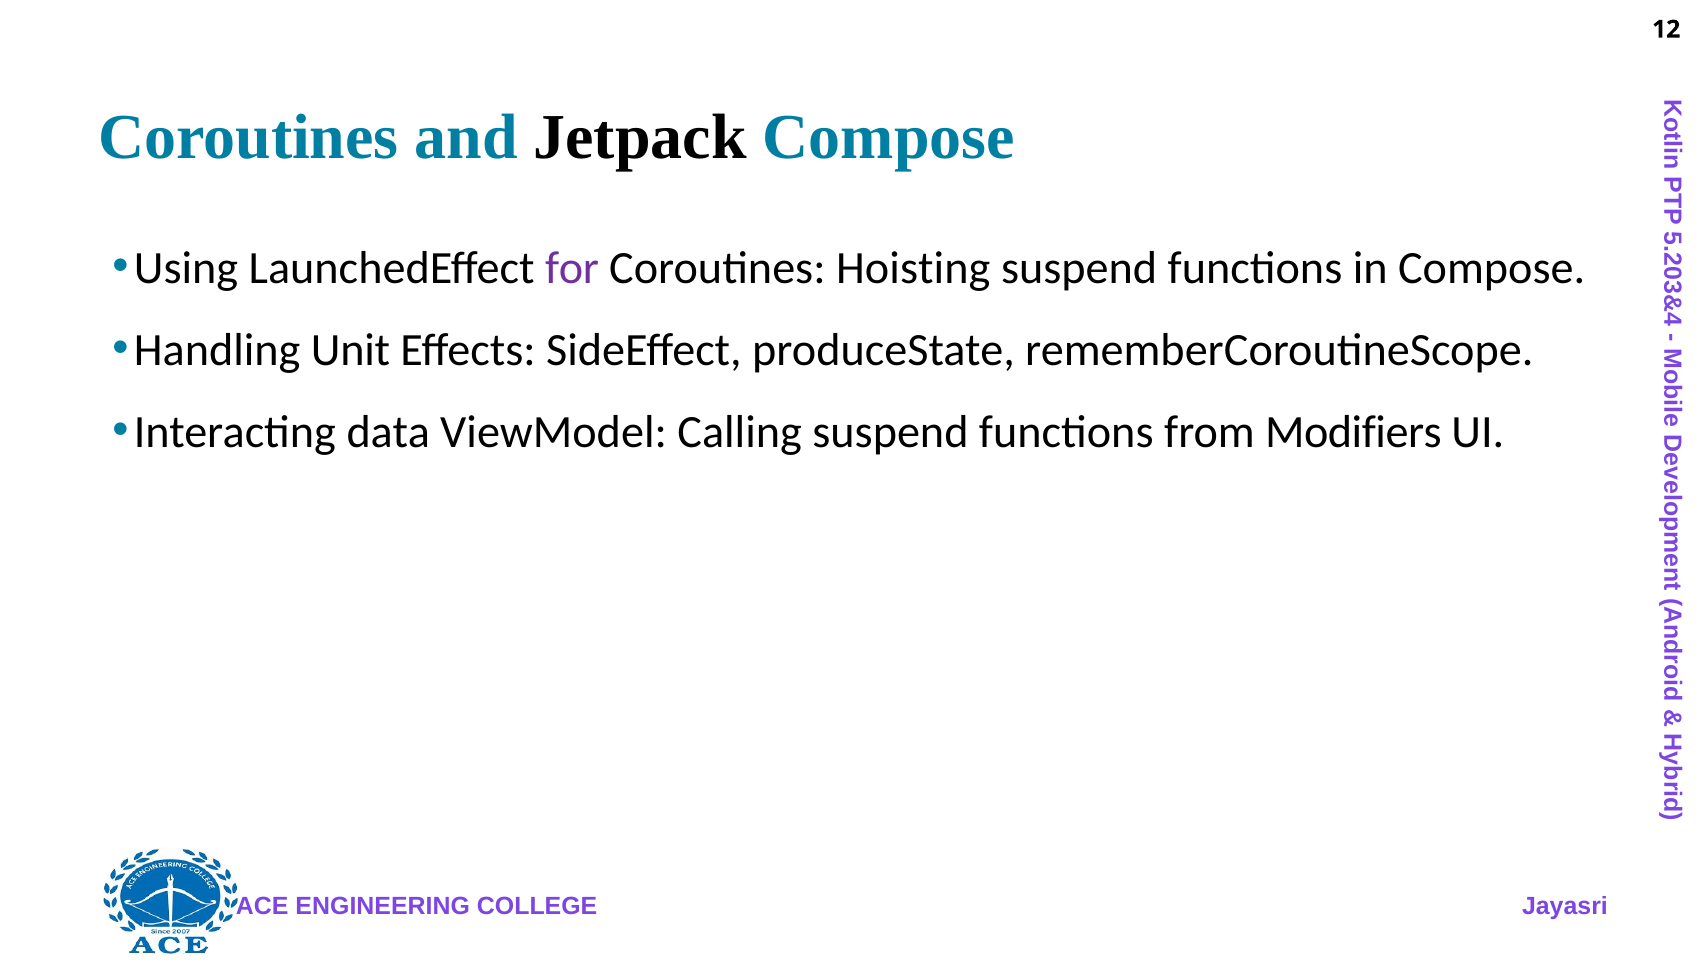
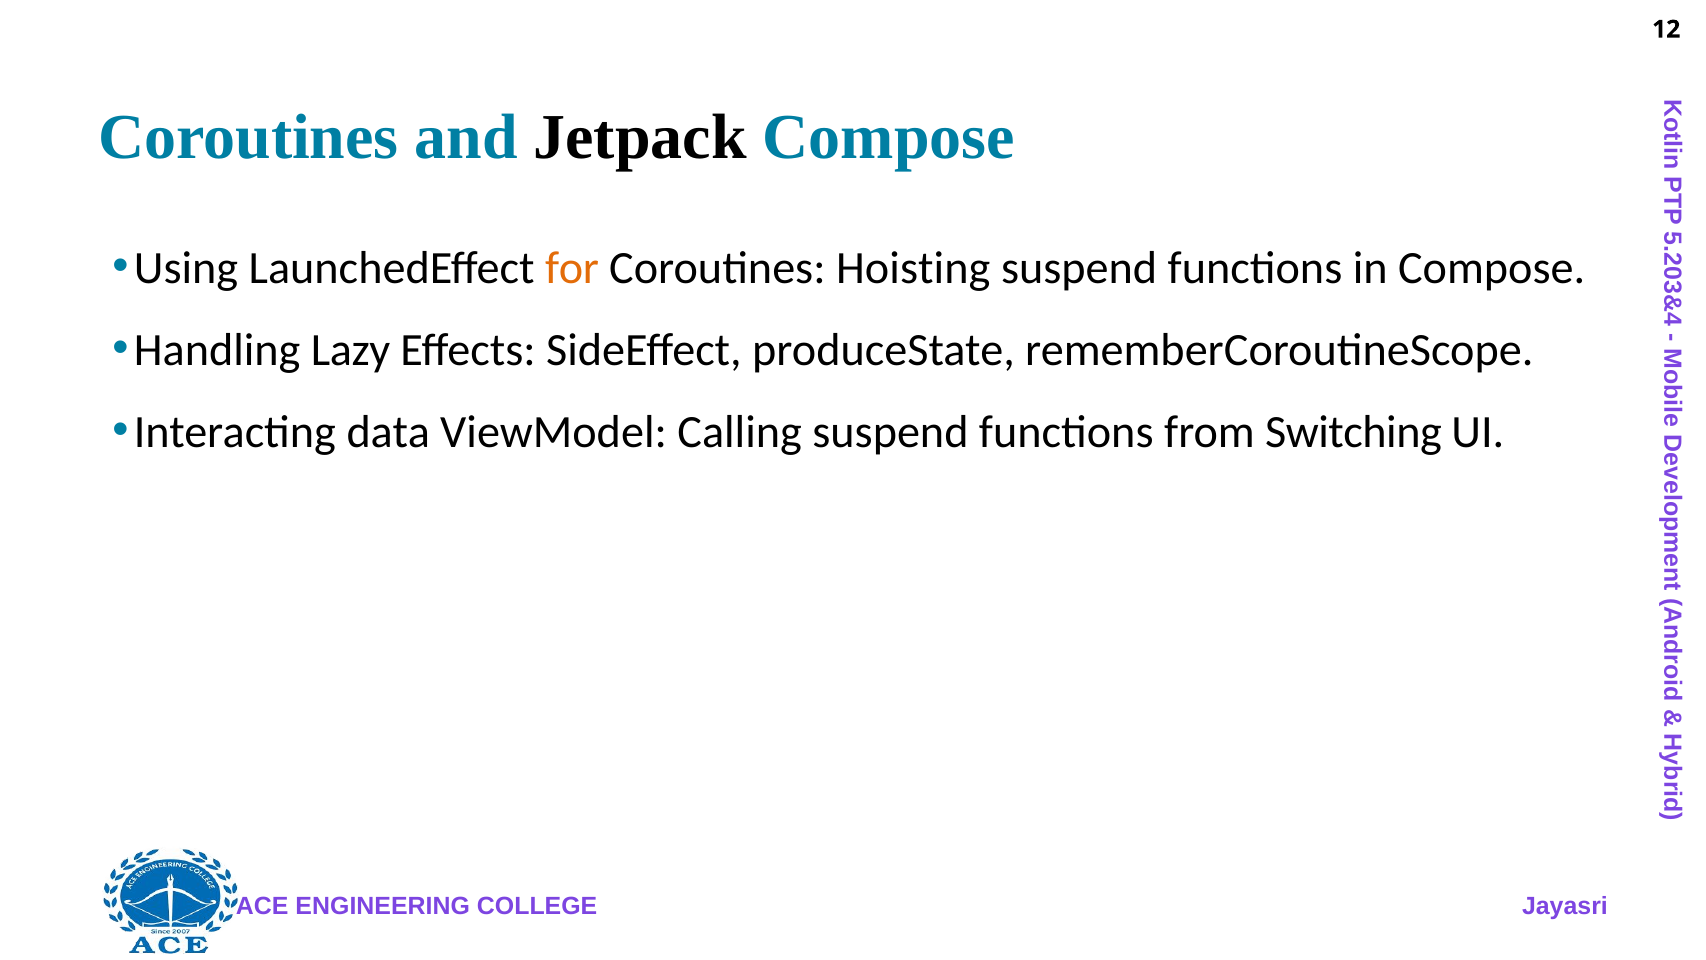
for colour: purple -> orange
Unit: Unit -> Lazy
Modifiers: Modifiers -> Switching
